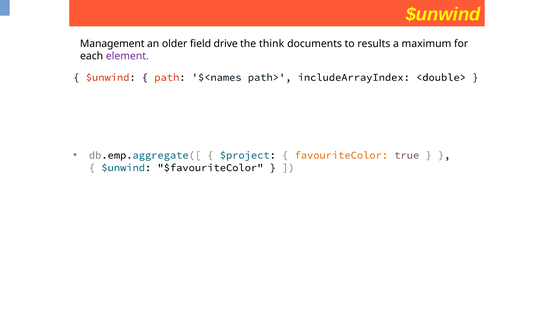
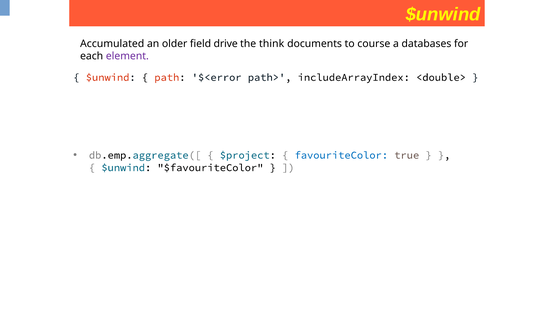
Management: Management -> Accumulated
results: results -> course
maximum: maximum -> databases
$<names: $<names -> $<error
favouriteColor colour: orange -> blue
